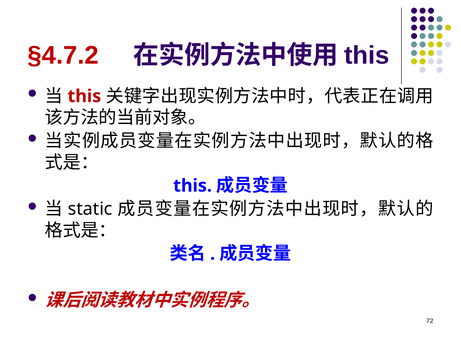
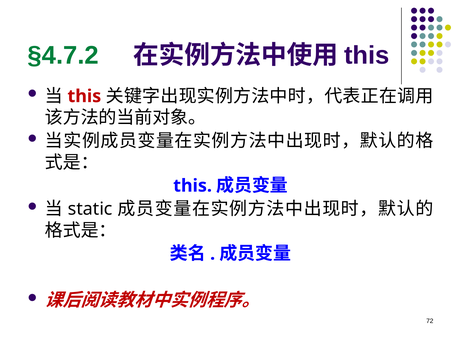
§4.7.2 colour: red -> green
